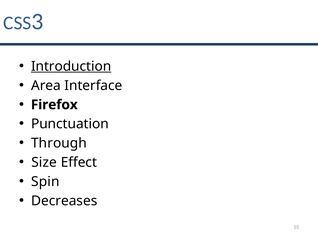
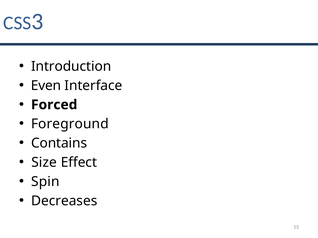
Introduction underline: present -> none
Area: Area -> Even
Firefox: Firefox -> Forced
Punctuation: Punctuation -> Foreground
Through: Through -> Contains
